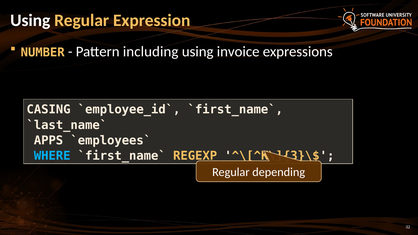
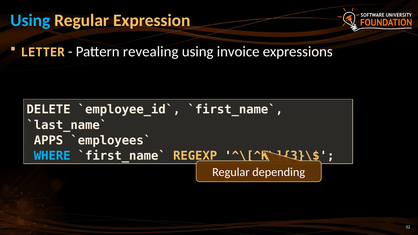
Using at (30, 20) colour: white -> light blue
NUMBER: NUMBER -> LETTER
including: including -> revealing
CASING: CASING -> DELETE
